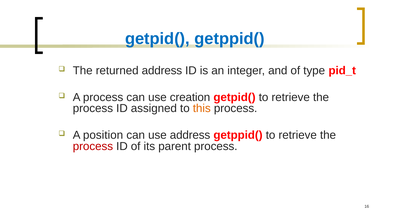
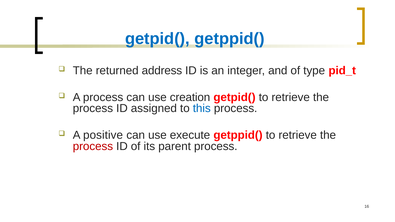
this colour: orange -> blue
position: position -> positive
use address: address -> execute
